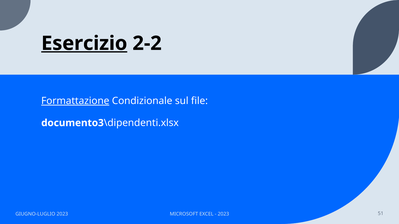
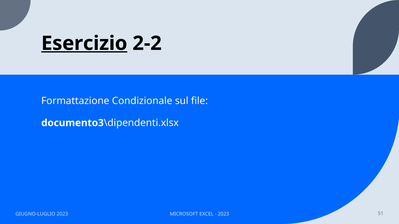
Formattazione underline: present -> none
